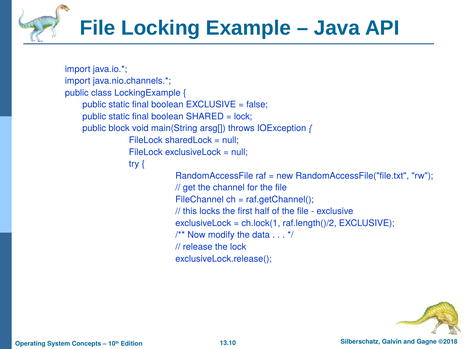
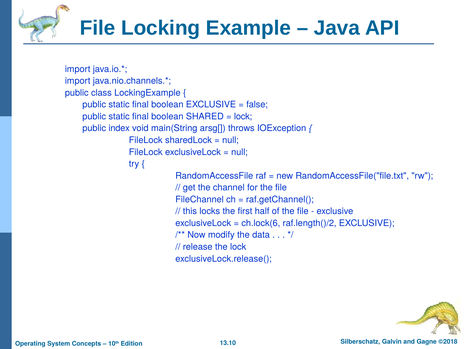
block: block -> index
ch.lock(1: ch.lock(1 -> ch.lock(6
